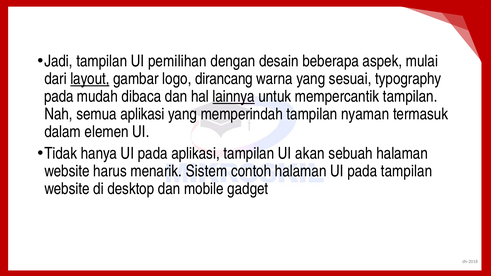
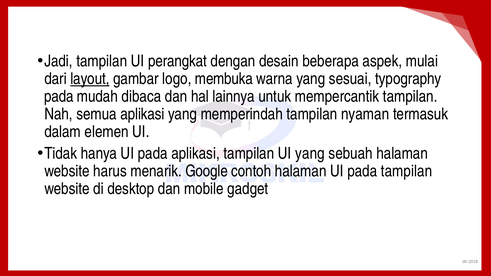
pemilihan: pemilihan -> perangkat
dirancang: dirancang -> membuka
lainnya underline: present -> none
UI akan: akan -> yang
Sistem: Sistem -> Google
